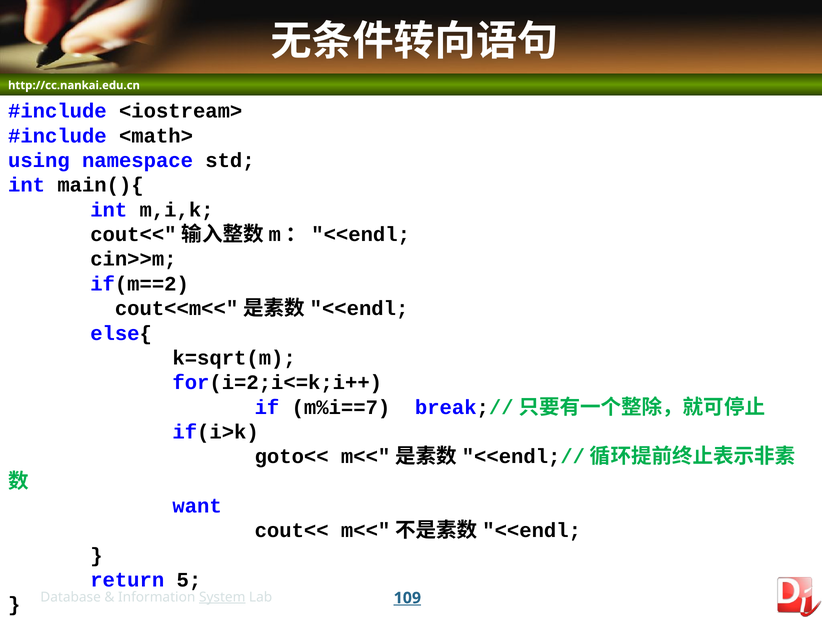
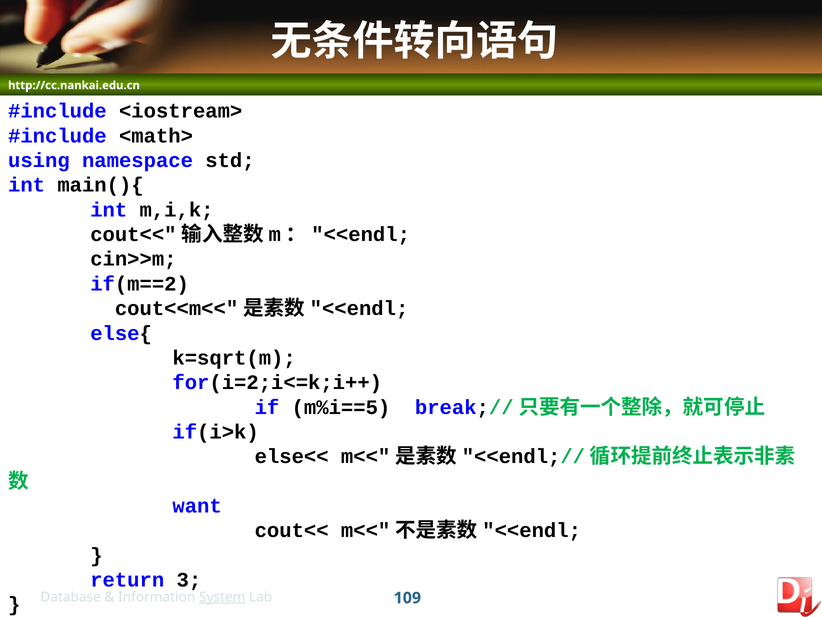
m%i==7: m%i==7 -> m%i==5
goto<<: goto<< -> else<<
5: 5 -> 3
109 underline: present -> none
